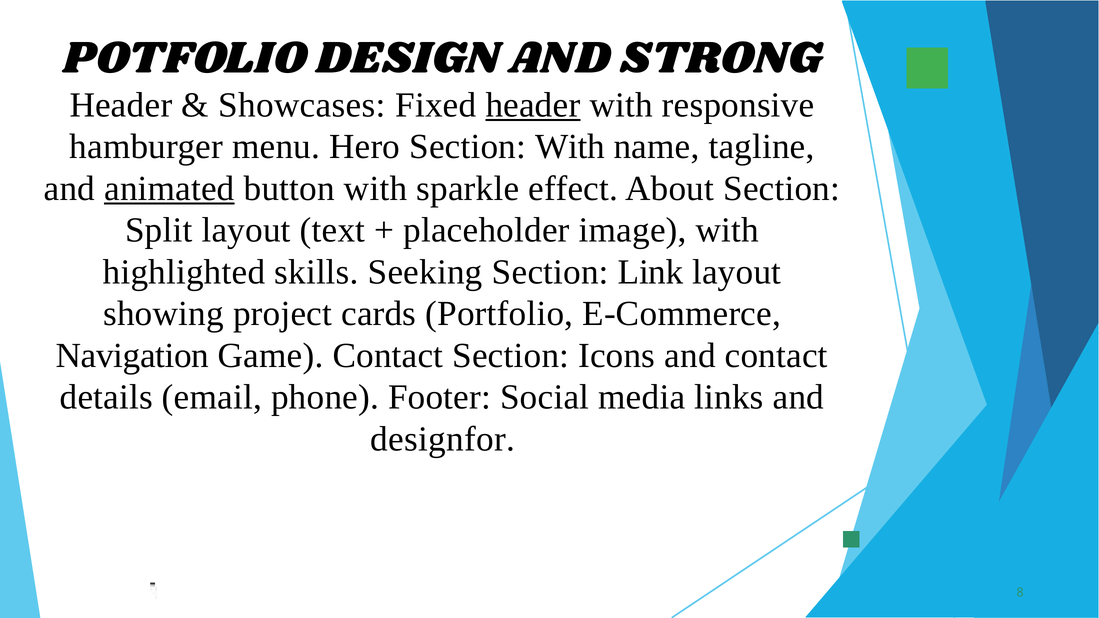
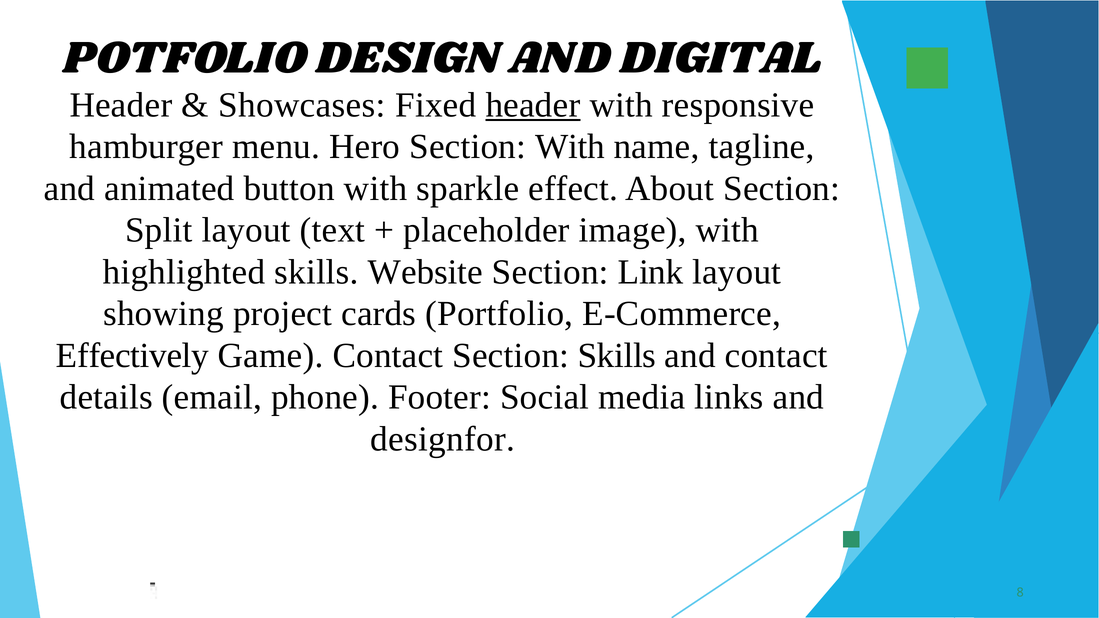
STRONG: STRONG -> DIGITAL
animated underline: present -> none
Seeking: Seeking -> Website
Navigation: Navigation -> Effectively
Section Icons: Icons -> Skills
